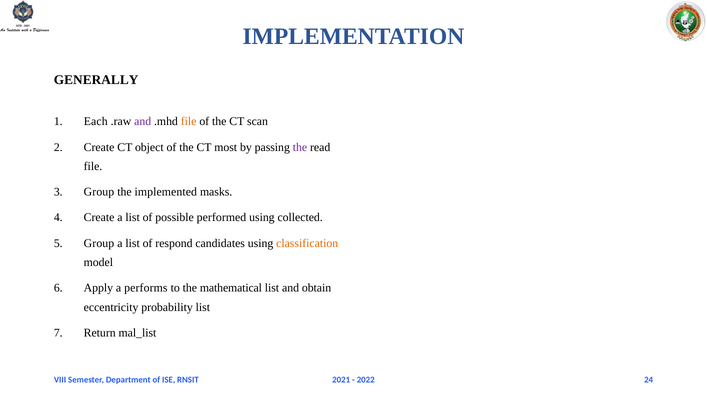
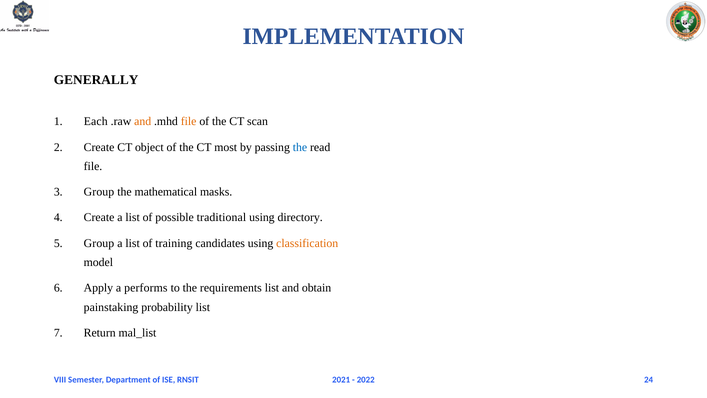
and at (143, 121) colour: purple -> orange
the at (300, 147) colour: purple -> blue
implemented: implemented -> mathematical
performed: performed -> traditional
collected: collected -> directory
respond: respond -> training
mathematical: mathematical -> requirements
eccentricity: eccentricity -> painstaking
